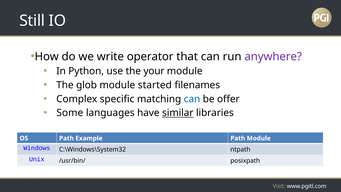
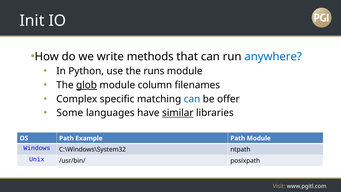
Still: Still -> Init
operator: operator -> methods
anywhere colour: purple -> blue
your: your -> runs
glob underline: none -> present
started: started -> column
